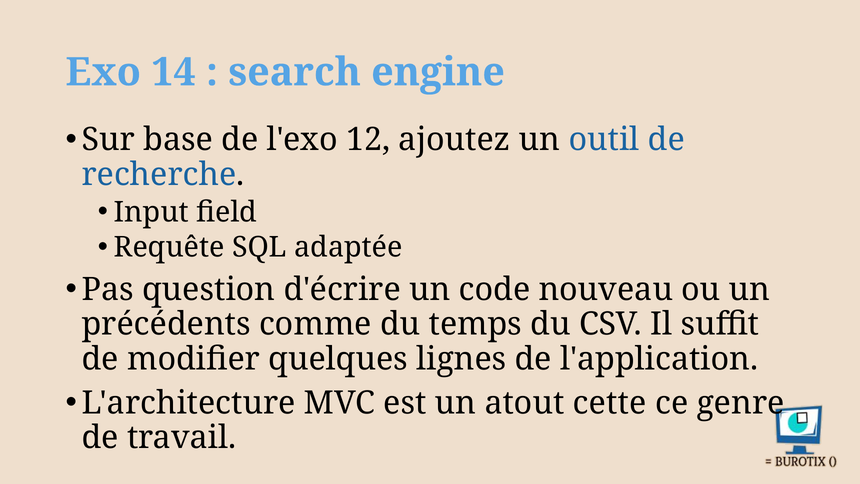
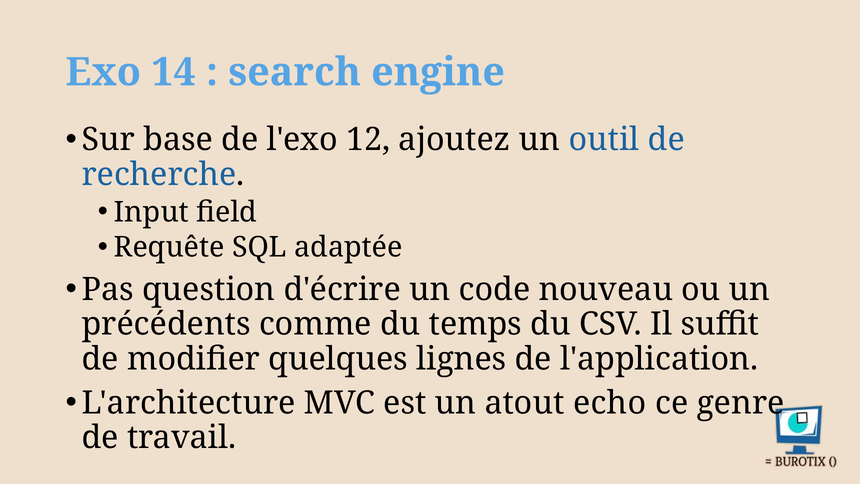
cette: cette -> echo
